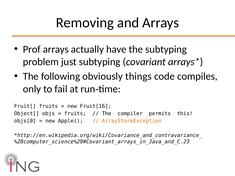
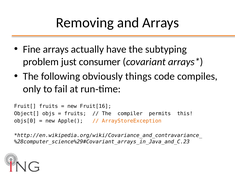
Prof: Prof -> Fine
just subtyping: subtyping -> consumer
